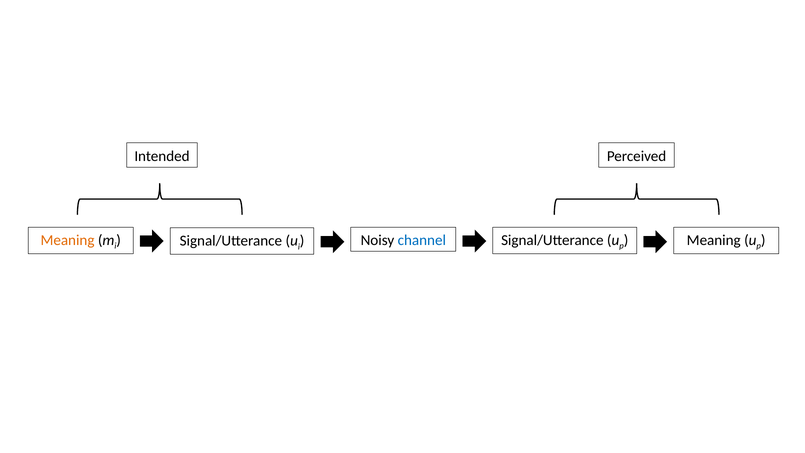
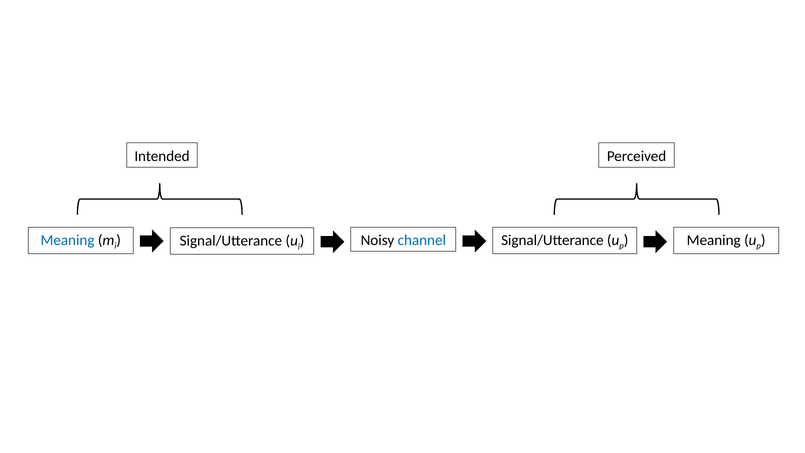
Meaning at (67, 240) colour: orange -> blue
